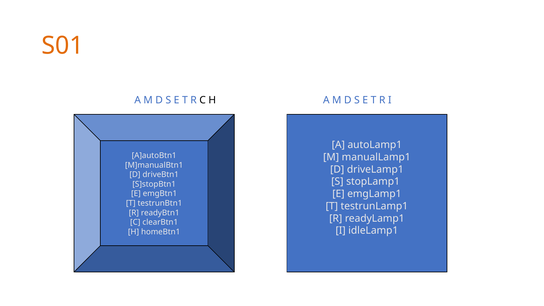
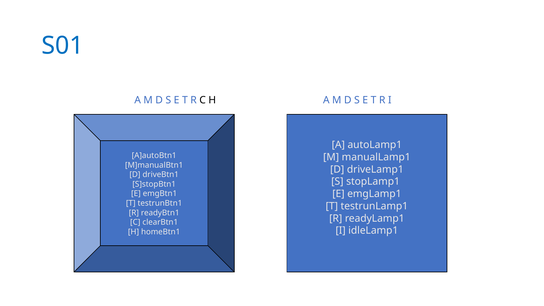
S01 colour: orange -> blue
